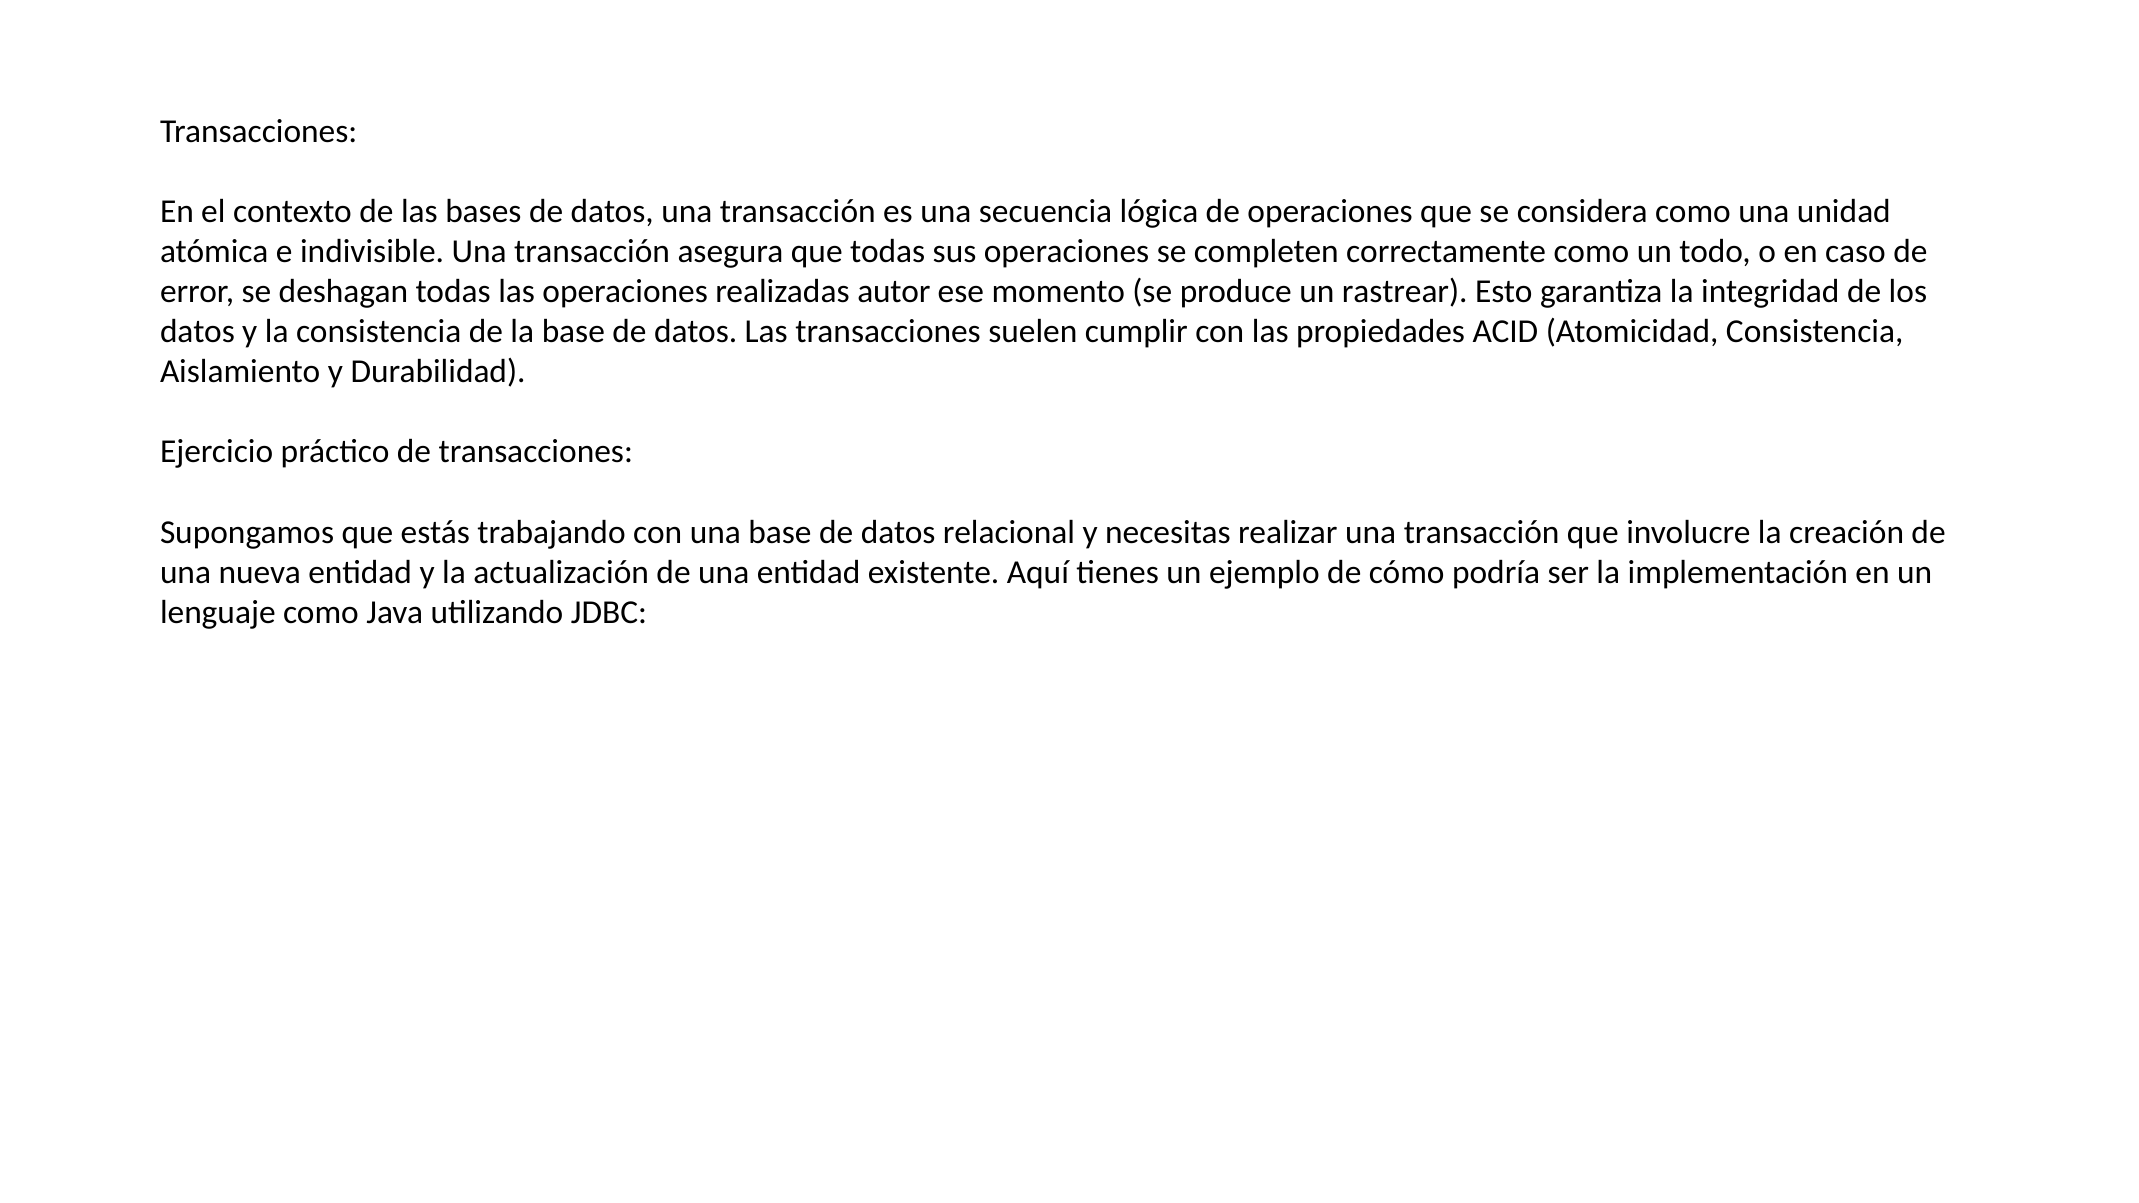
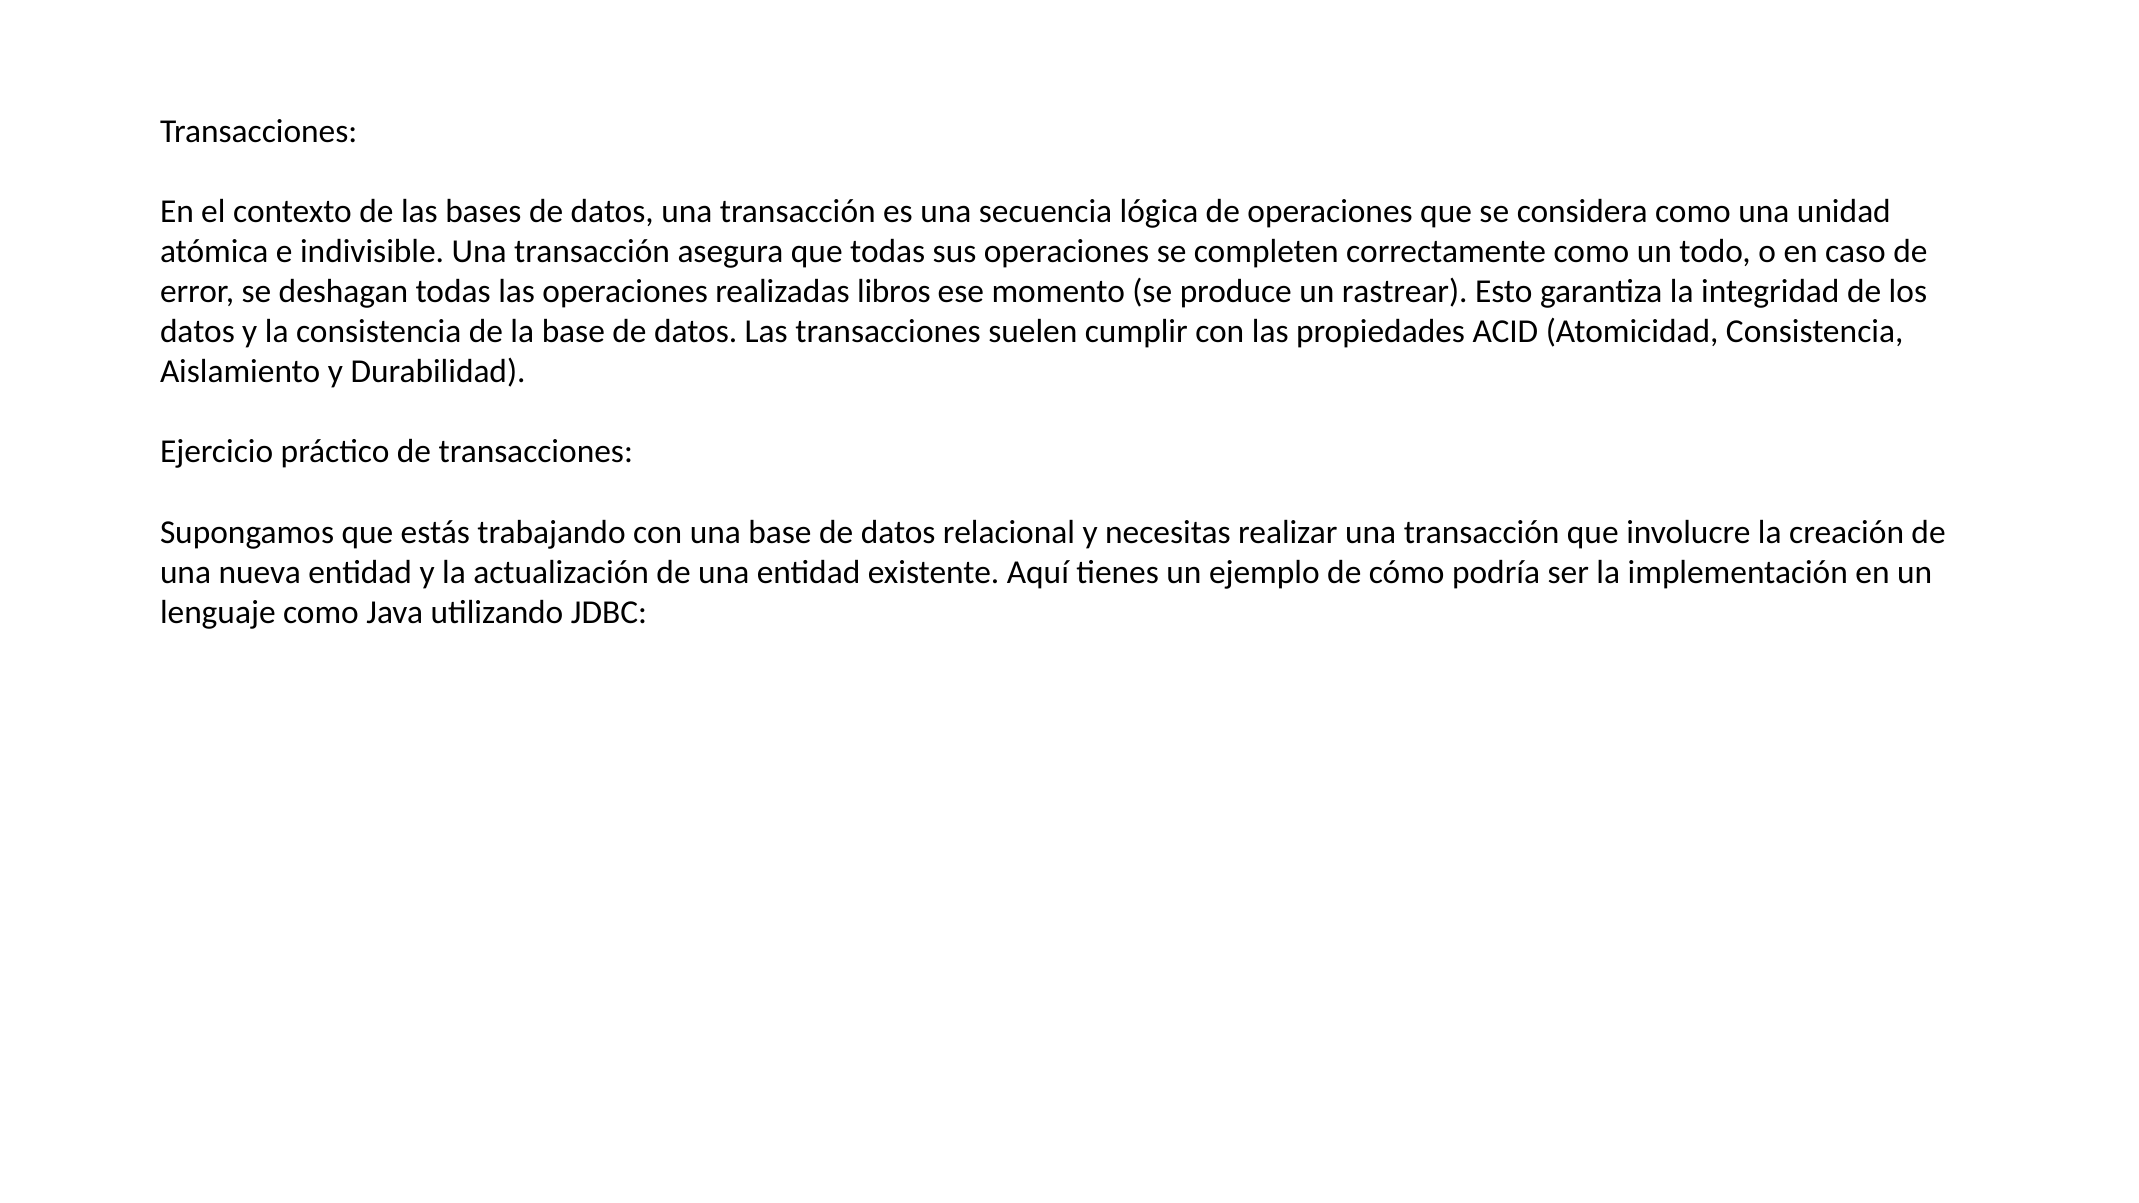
autor: autor -> libros
